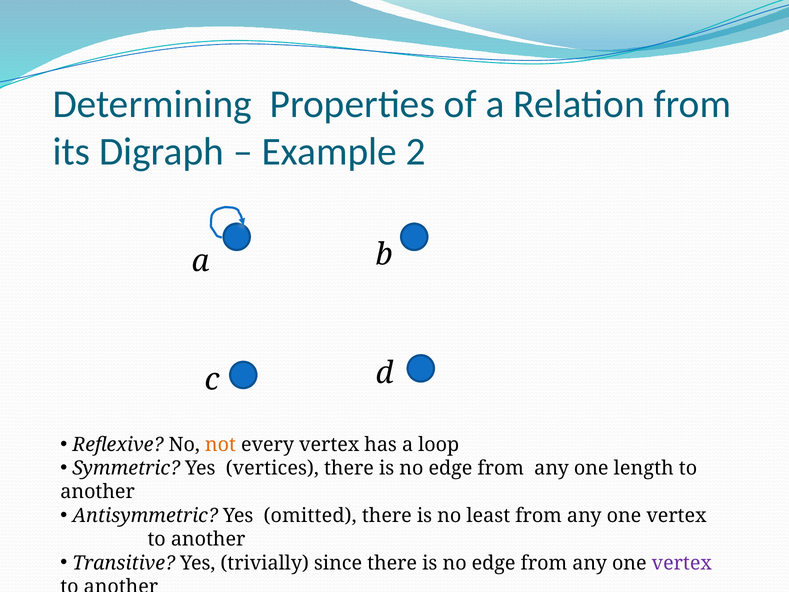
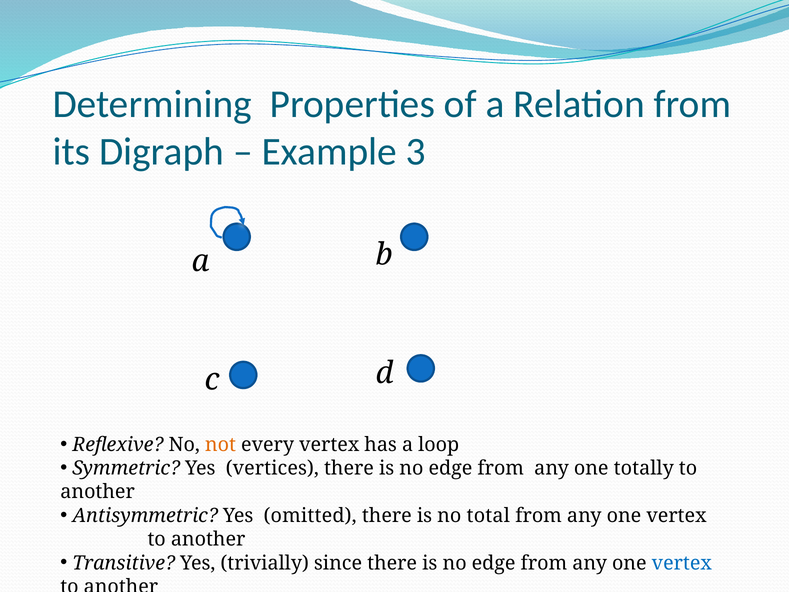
2: 2 -> 3
length: length -> totally
least: least -> total
vertex at (682, 563) colour: purple -> blue
